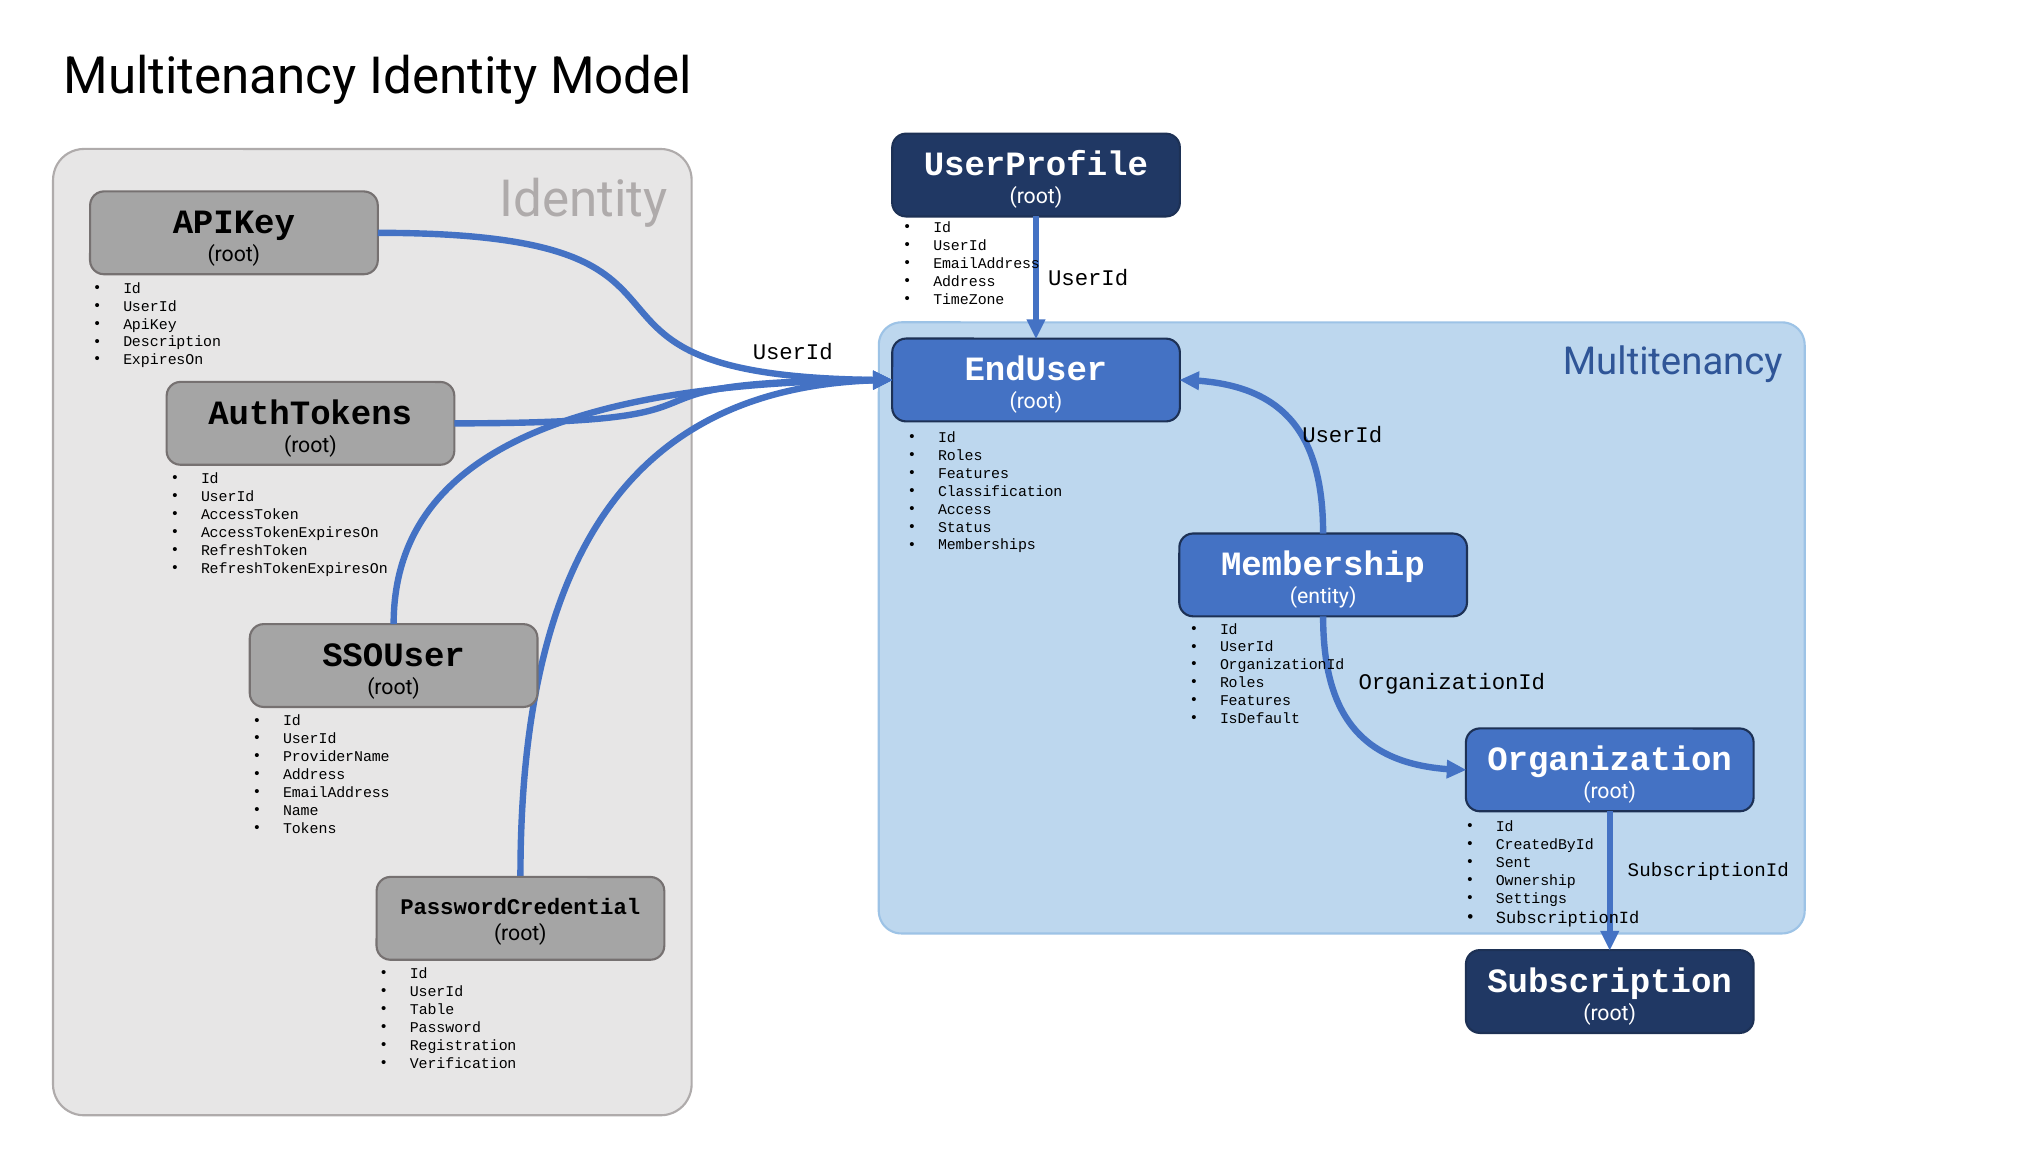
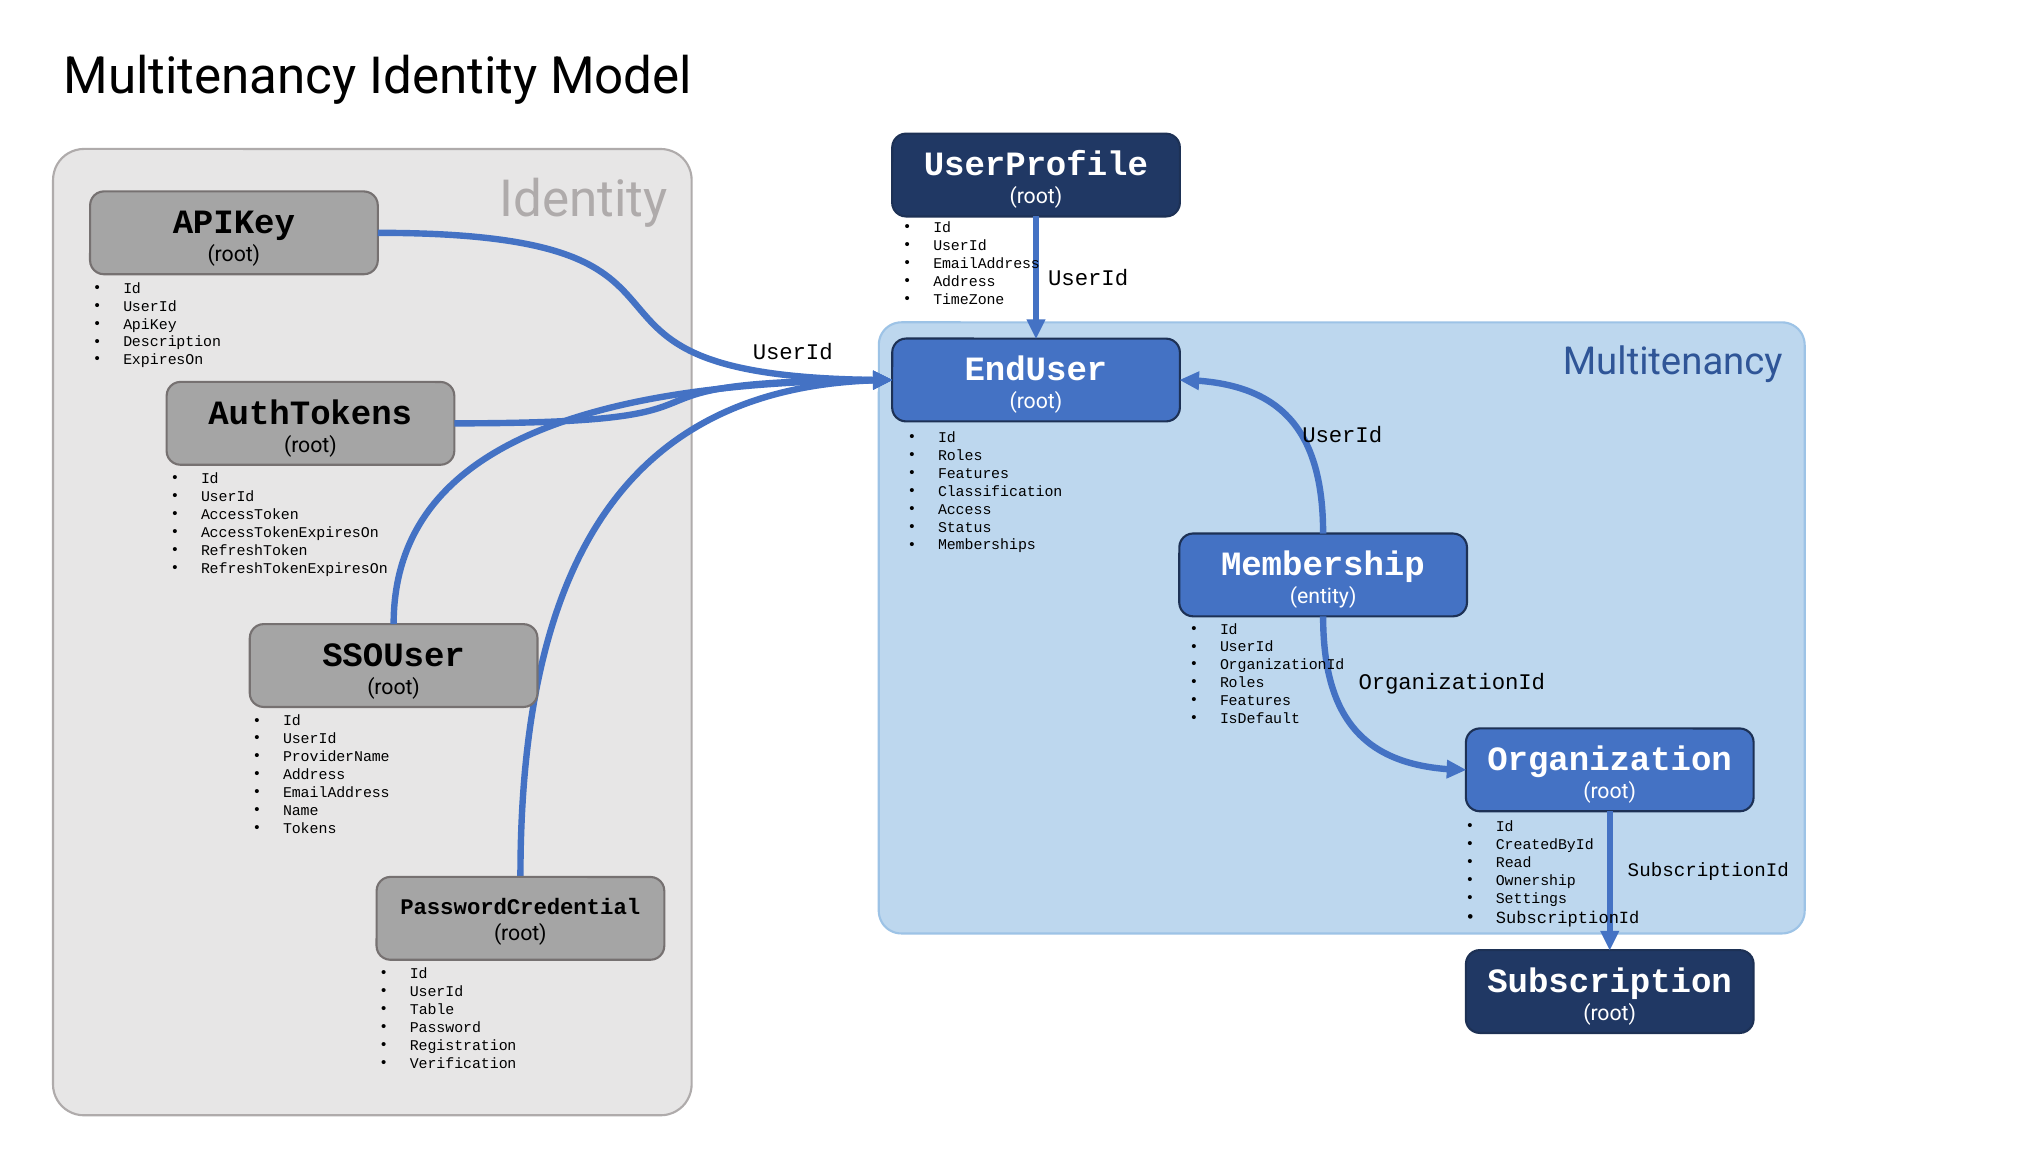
Sent: Sent -> Read
